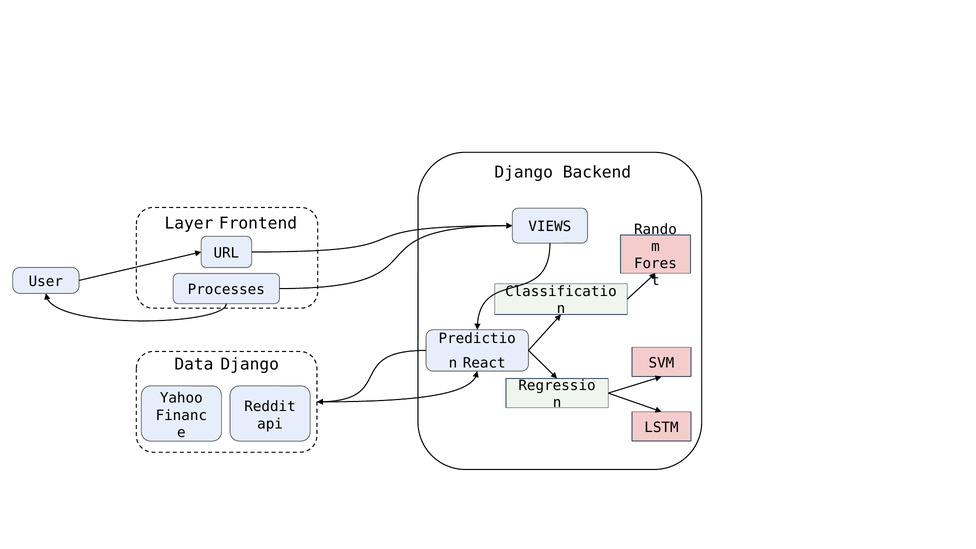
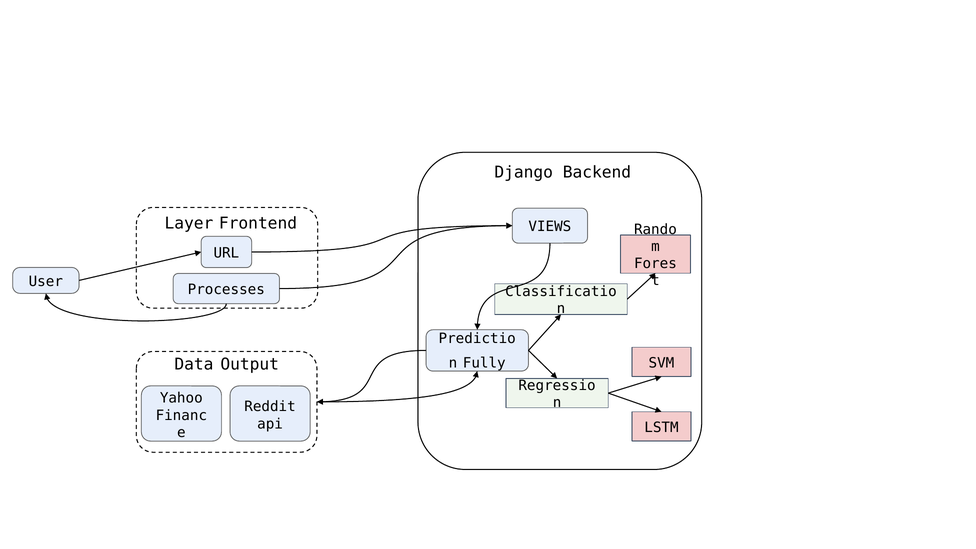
React: React -> Fully
Data Django: Django -> Output
